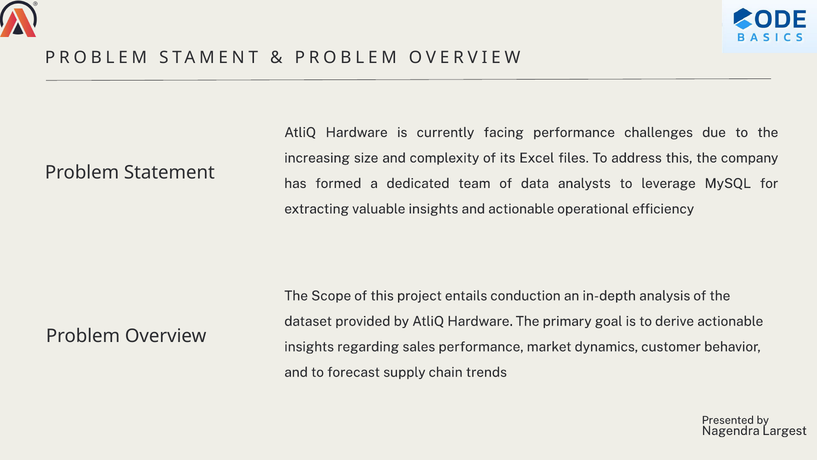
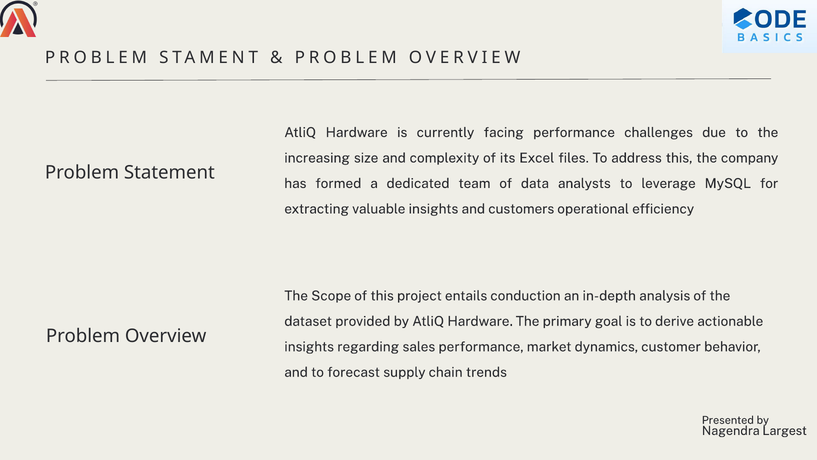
and actionable: actionable -> customers
